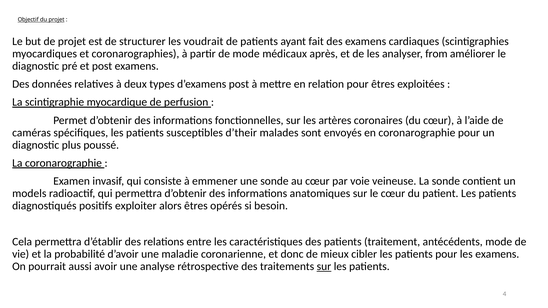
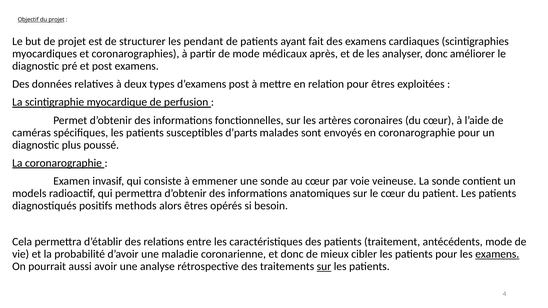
voudrait: voudrait -> pendant
analyser from: from -> donc
d’their: d’their -> d’parts
exploiter: exploiter -> methods
examens at (497, 254) underline: none -> present
